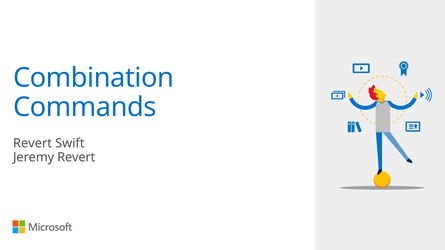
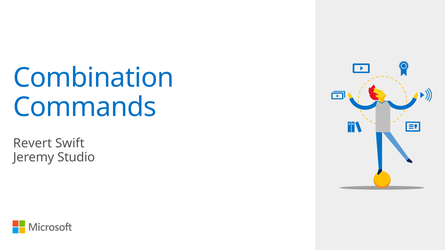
Jeremy Revert: Revert -> Studio
